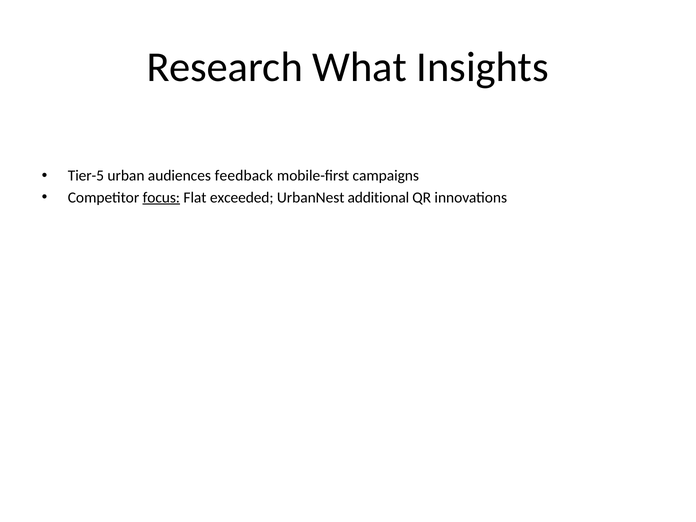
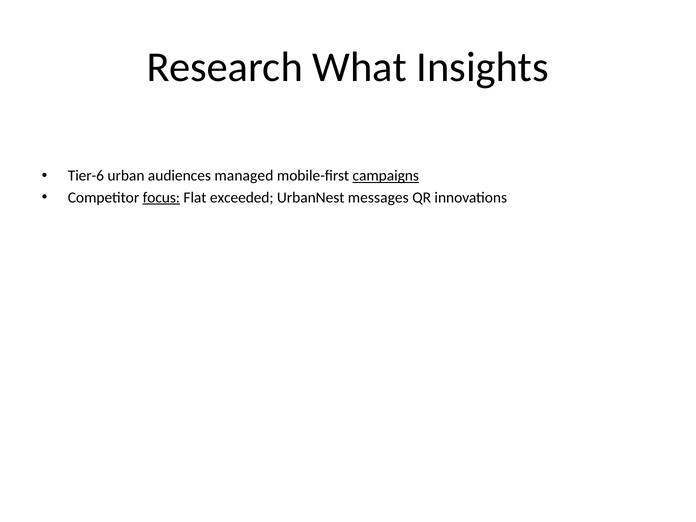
Tier-5: Tier-5 -> Tier-6
feedback: feedback -> managed
campaigns underline: none -> present
additional: additional -> messages
